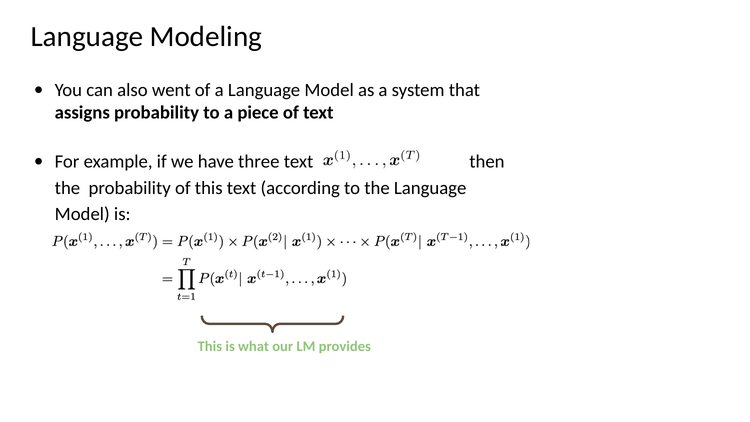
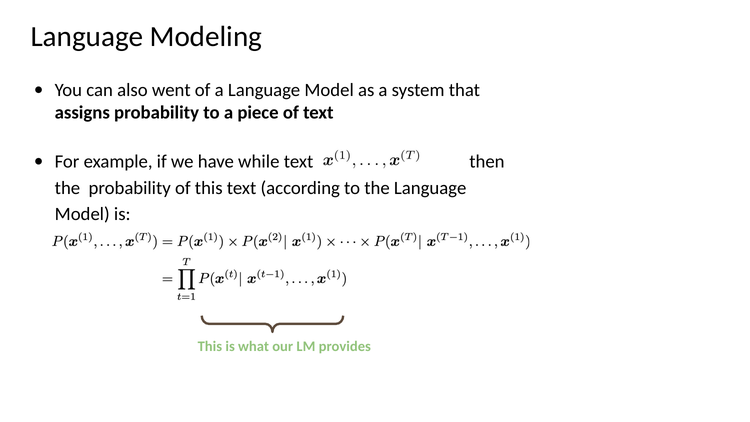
three: three -> while
